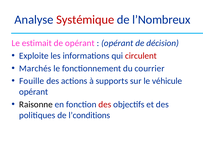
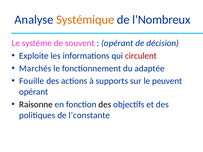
Systémique colour: red -> orange
estimait: estimait -> systéme
de opérant: opérant -> souvent
courrier: courrier -> adaptée
véhicule: véhicule -> peuvent
des at (105, 105) colour: red -> black
l’conditions: l’conditions -> l’constante
